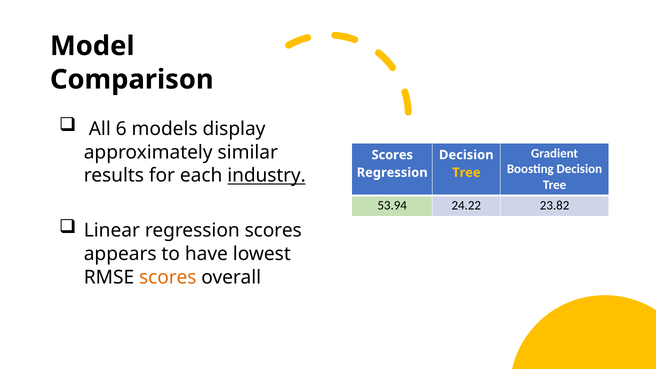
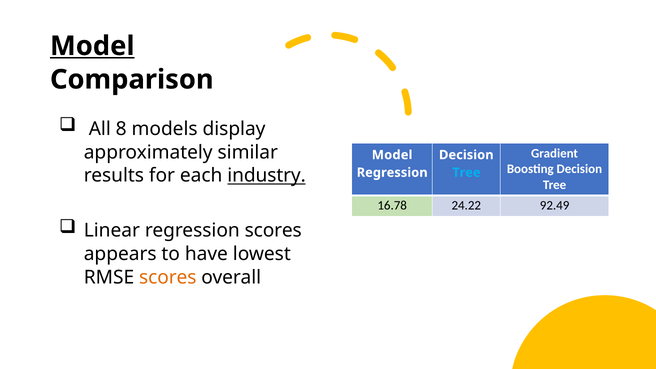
Model at (92, 46) underline: none -> present
6: 6 -> 8
Scores at (392, 155): Scores -> Model
Tree at (466, 173) colour: yellow -> light blue
53.94: 53.94 -> 16.78
23.82: 23.82 -> 92.49
